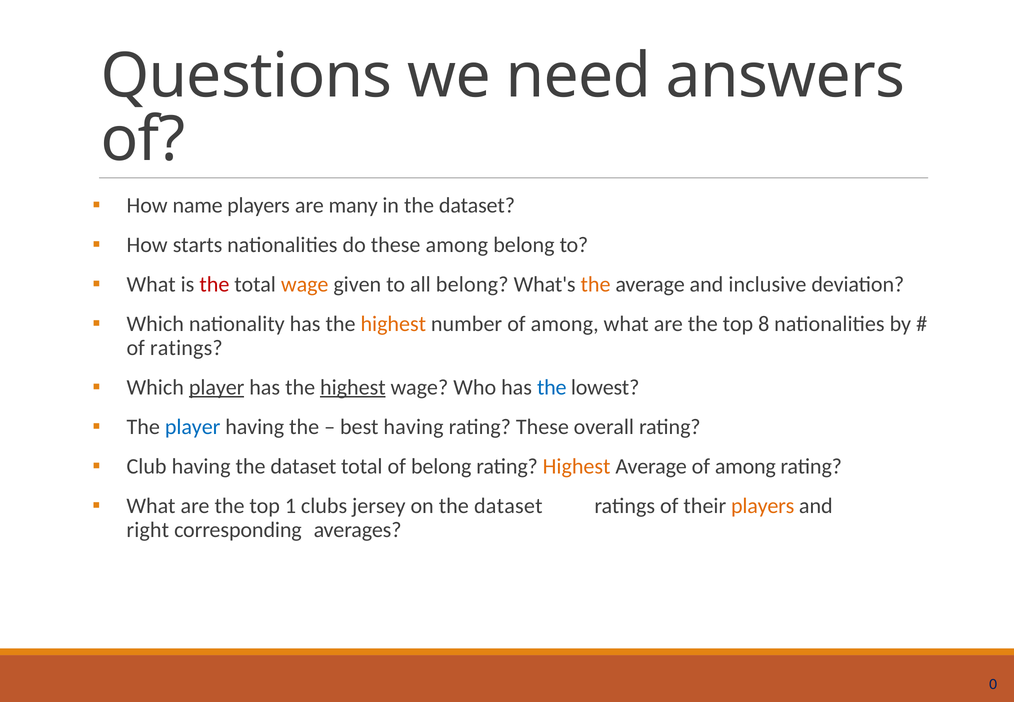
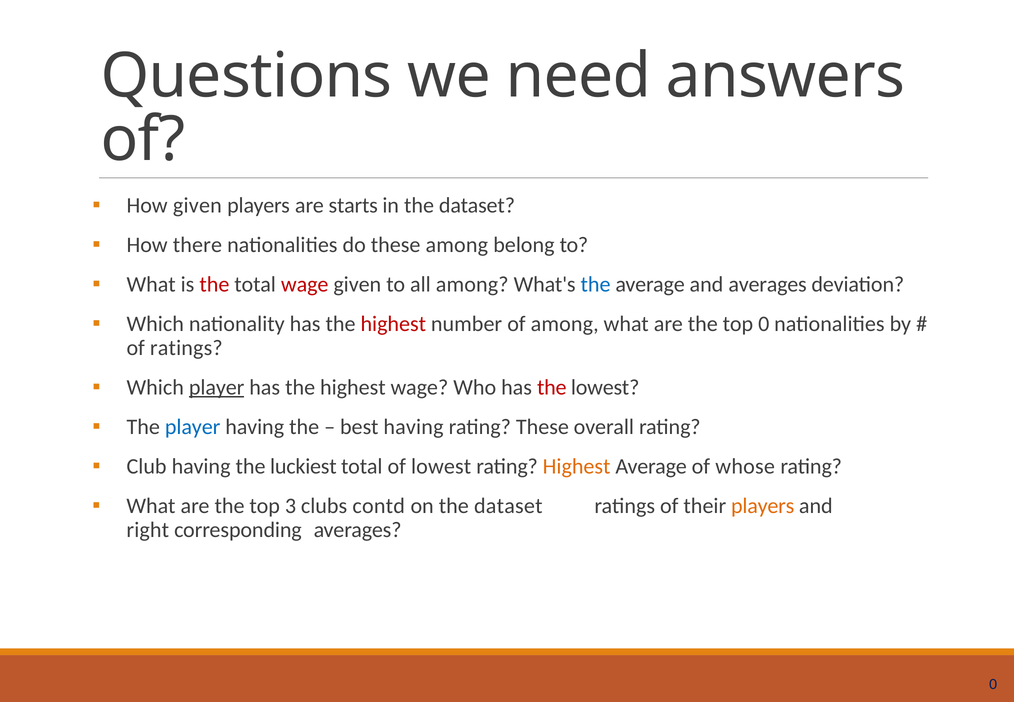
How name: name -> given
many: many -> starts
starts: starts -> there
wage at (305, 284) colour: orange -> red
all belong: belong -> among
the at (596, 284) colour: orange -> blue
and inclusive: inclusive -> averages
highest at (393, 324) colour: orange -> red
top 8: 8 -> 0
highest at (353, 387) underline: present -> none
the at (552, 387) colour: blue -> red
having the dataset: dataset -> luckiest
of belong: belong -> lowest
Average of among: among -> whose
1: 1 -> 3
jersey: jersey -> contd
